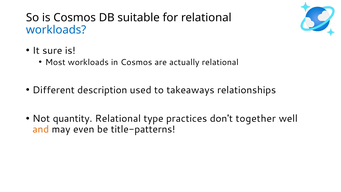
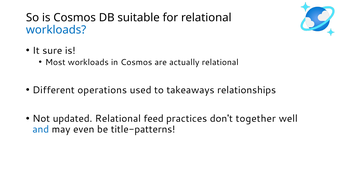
description: description -> operations
quantity: quantity -> updated
type: type -> feed
and colour: orange -> blue
